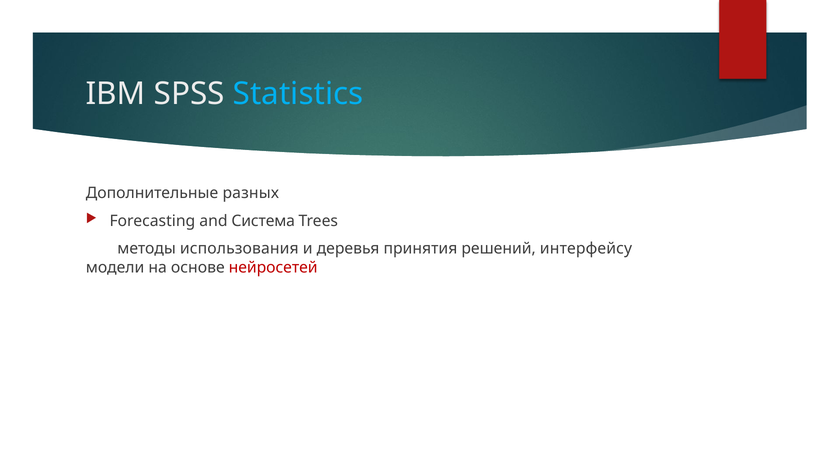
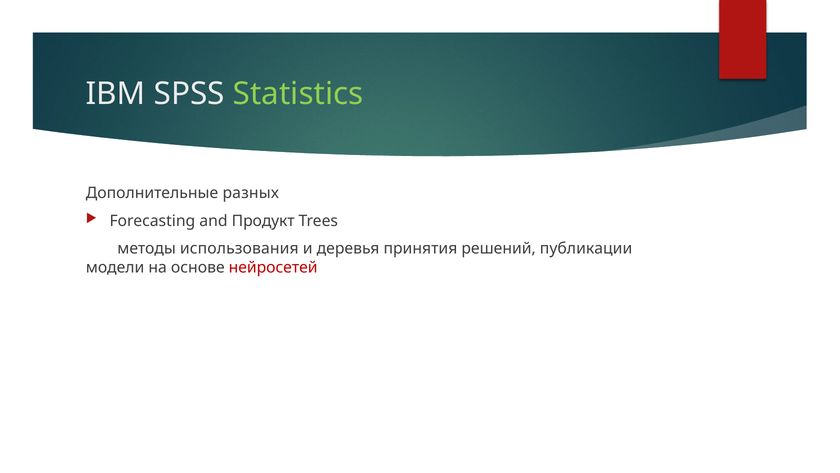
Statistics colour: light blue -> light green
Система: Система -> Продукт
интерфейсу: интерфейсу -> публикации
